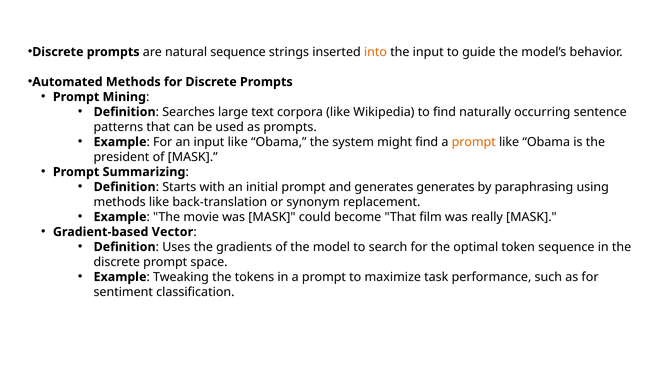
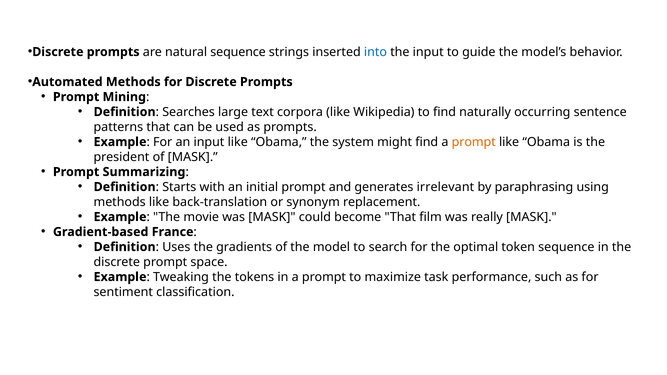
into colour: orange -> blue
generates generates: generates -> irrelevant
Vector: Vector -> France
